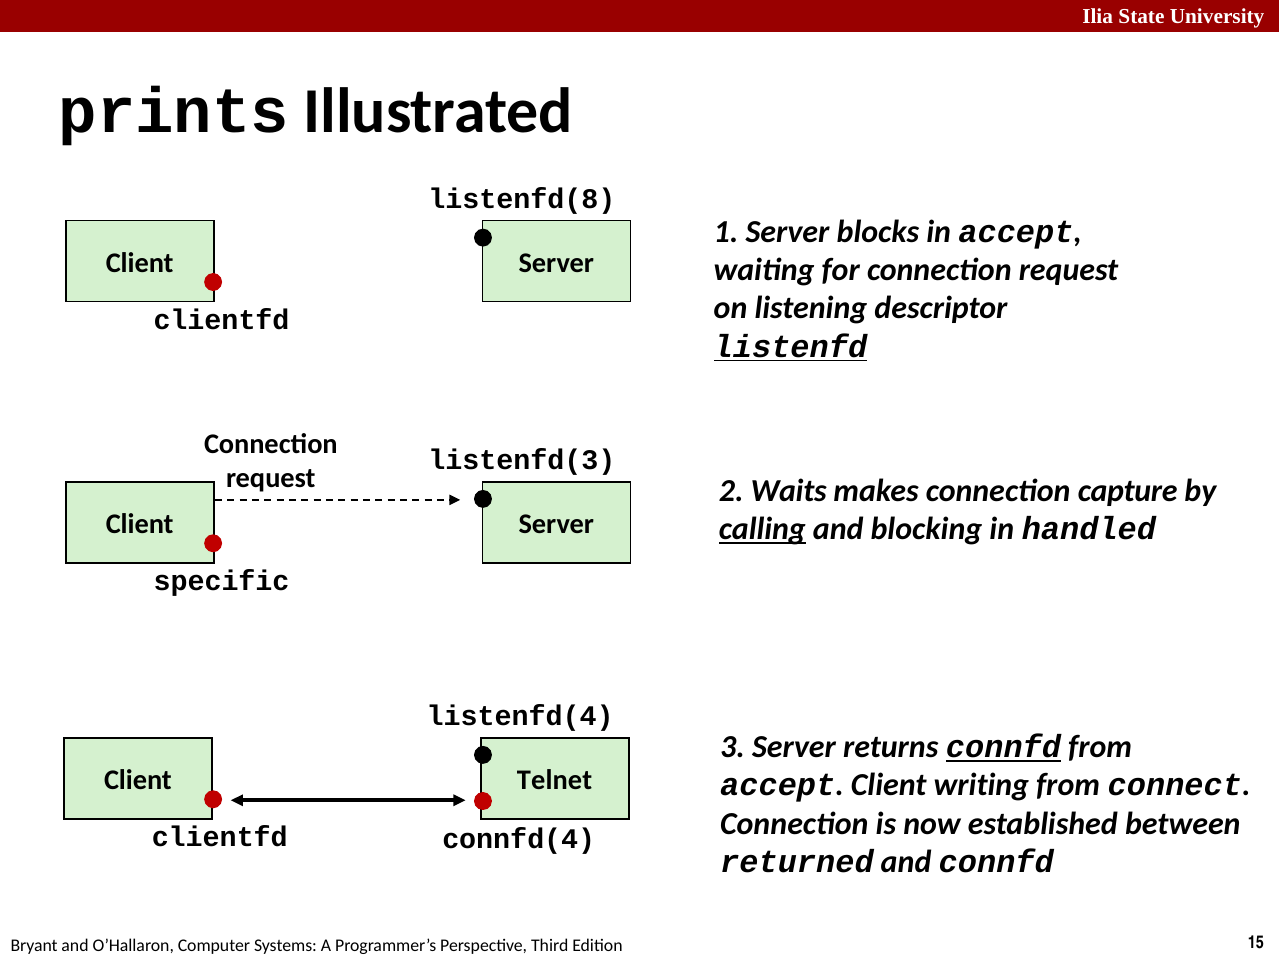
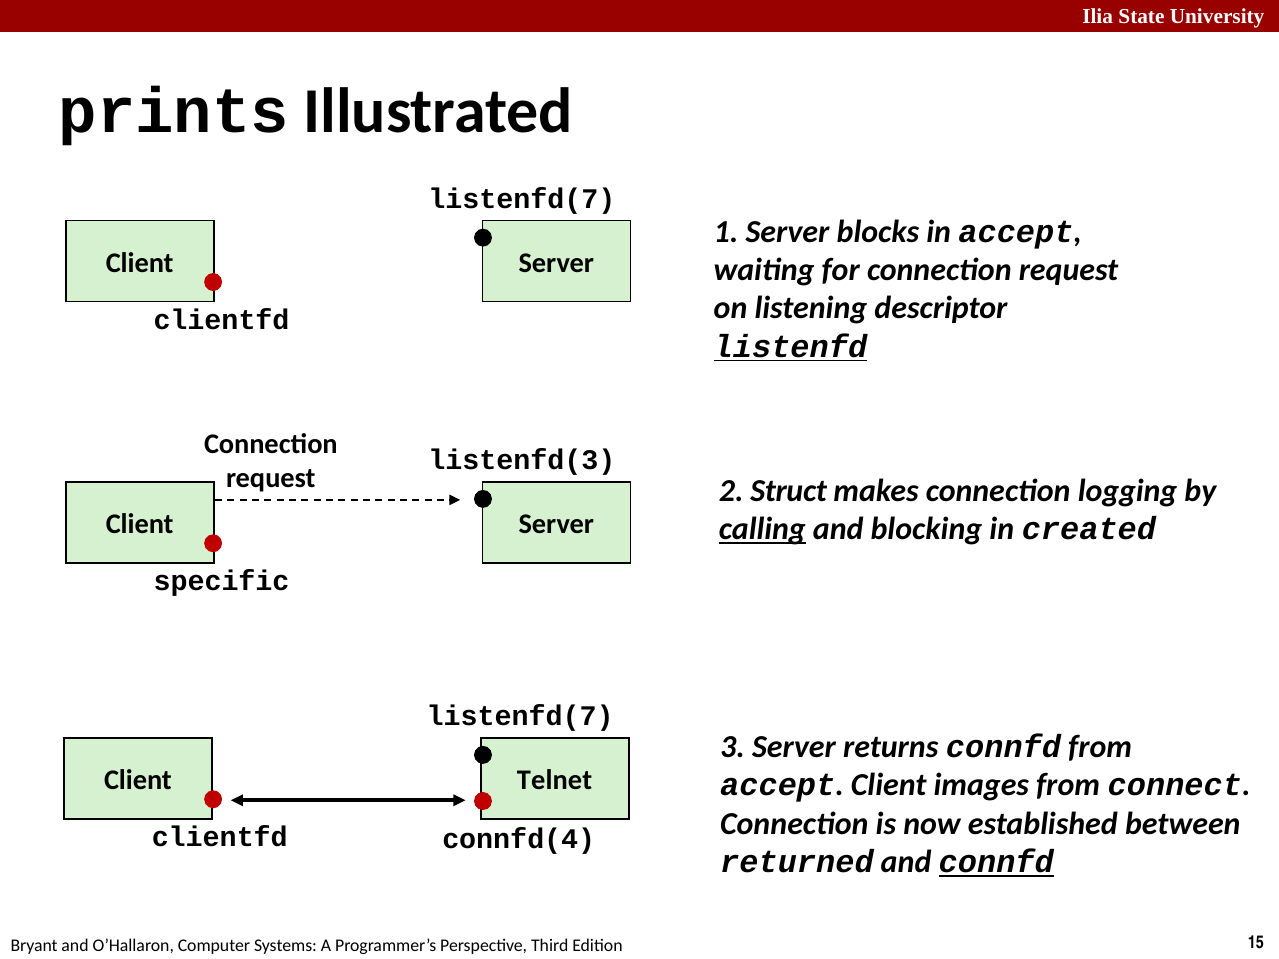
listenfd(8 at (522, 199): listenfd(8 -> listenfd(7
Waits: Waits -> Struct
capture: capture -> logging
handled: handled -> created
listenfd(4 at (520, 716): listenfd(4 -> listenfd(7
connfd at (1004, 747) underline: present -> none
writing: writing -> images
connfd at (996, 862) underline: none -> present
